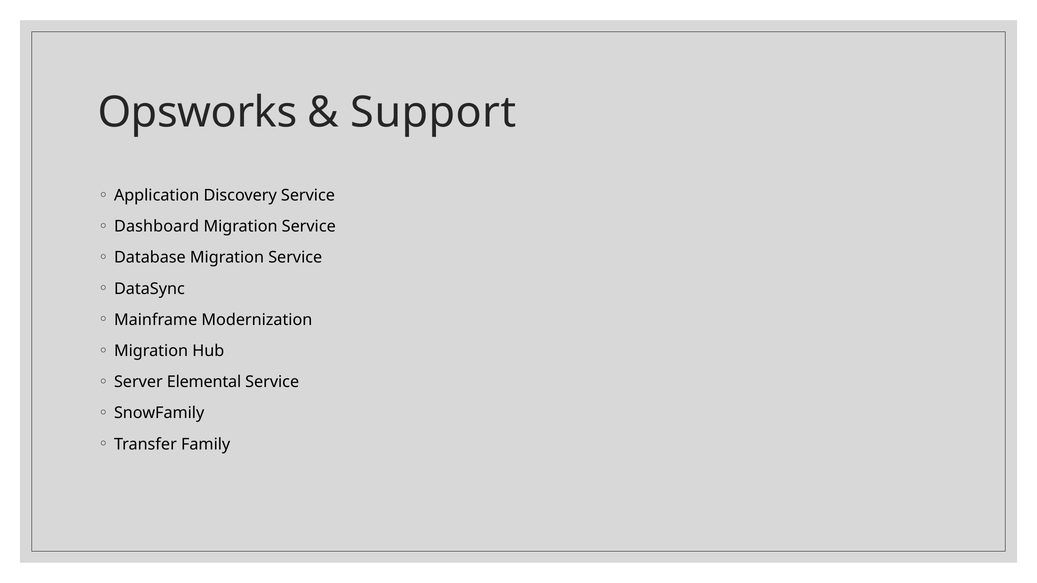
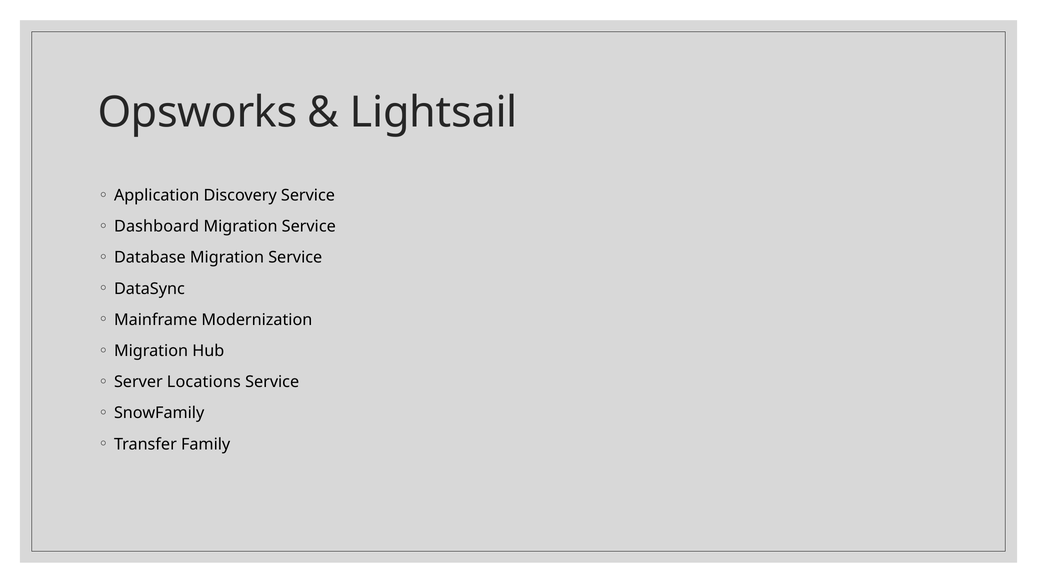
Support: Support -> Lightsail
Elemental: Elemental -> Locations
